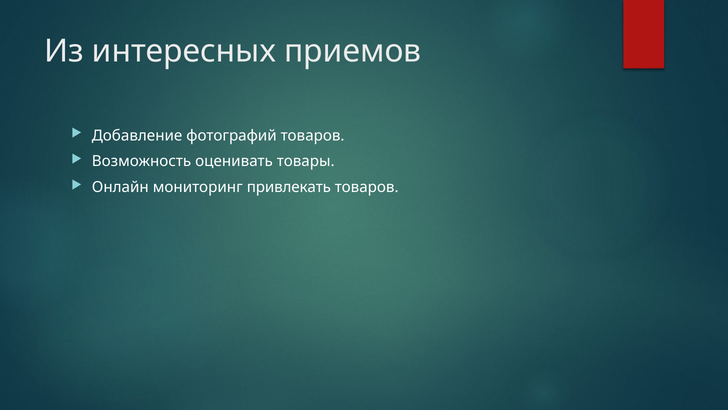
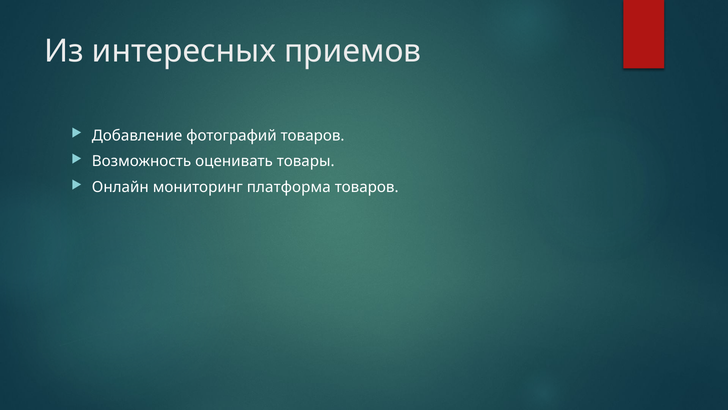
привлекать: привлекать -> платформа
